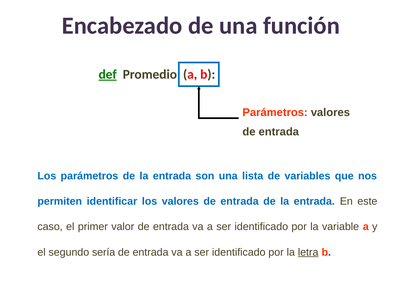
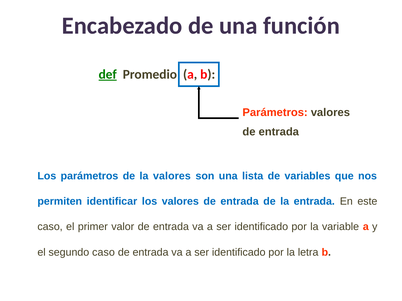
parámetros de la entrada: entrada -> valores
segundo sería: sería -> caso
letra underline: present -> none
